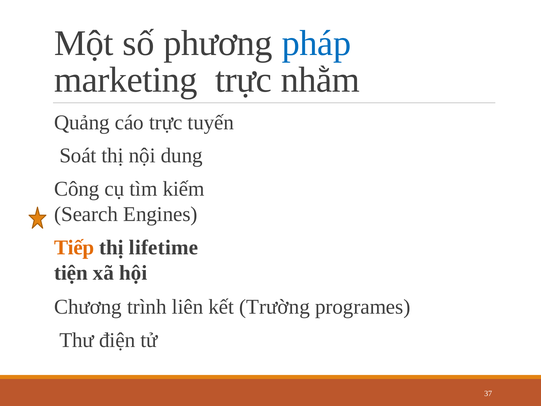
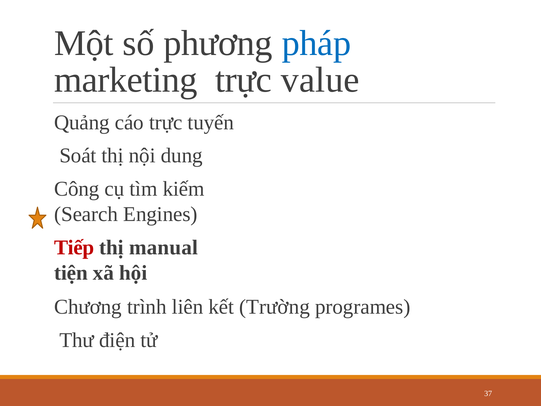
nhằm: nhằm -> value
Tiếp colour: orange -> red
lifetime: lifetime -> manual
